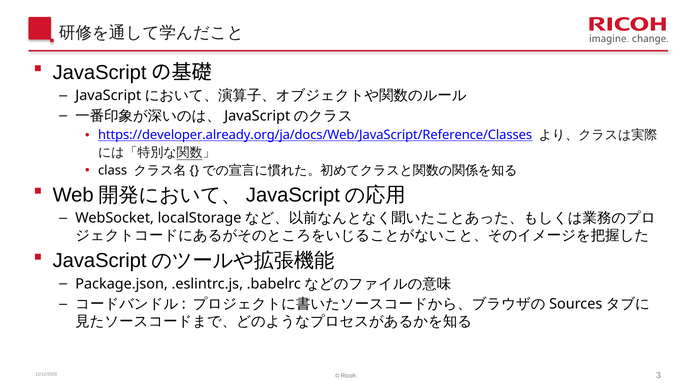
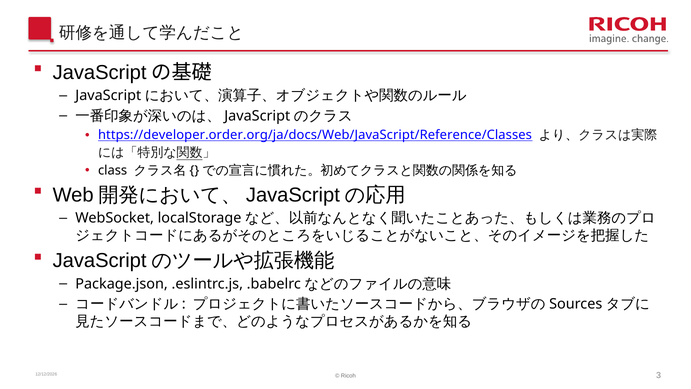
https://developer.already.org/ja/docs/Web/JavaScript/Reference/Classes: https://developer.already.org/ja/docs/Web/JavaScript/Reference/Classes -> https://developer.order.org/ja/docs/Web/JavaScript/Reference/Classes
